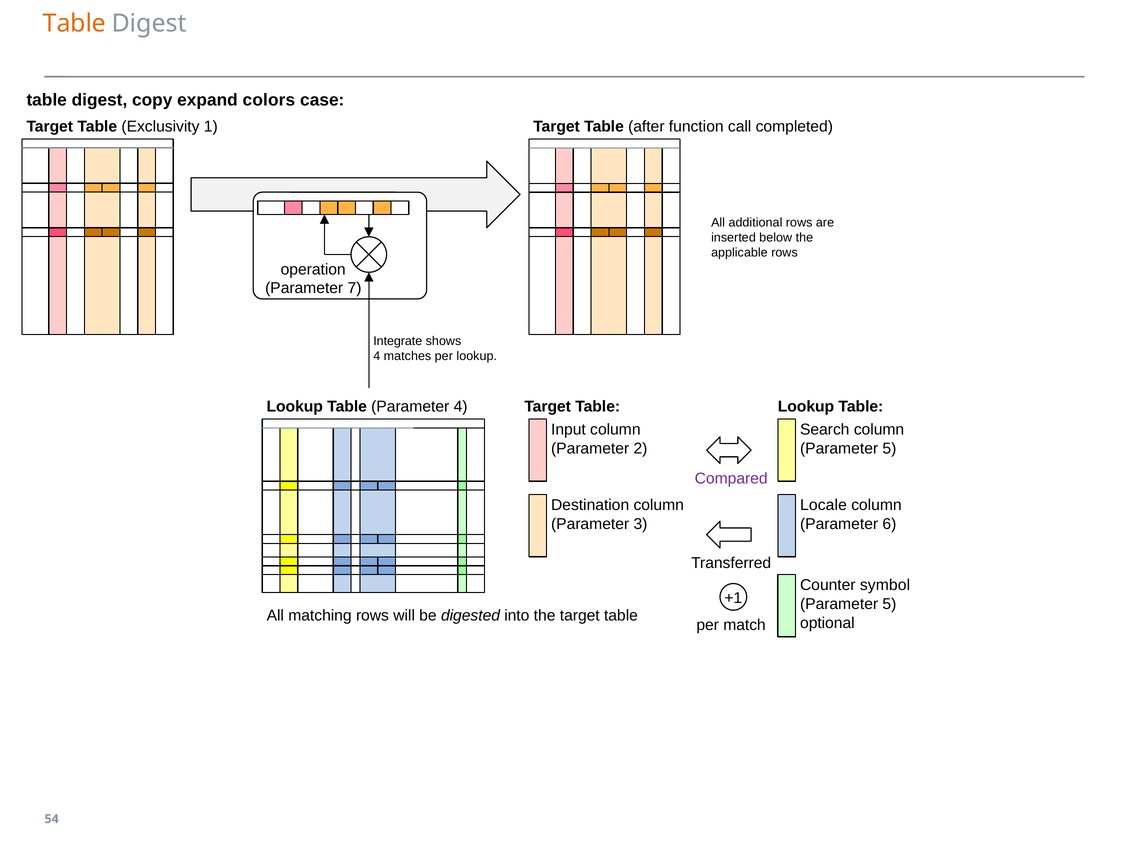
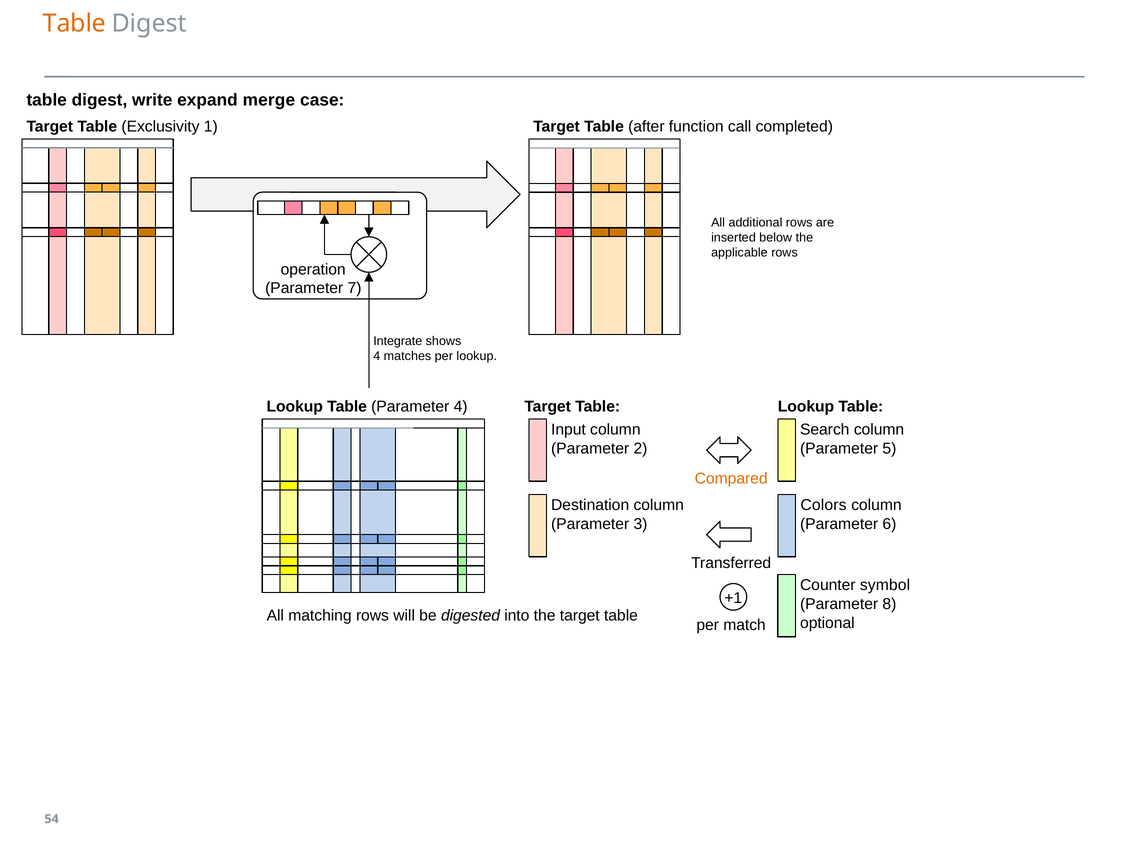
copy: copy -> write
colors: colors -> merge
Compared colour: purple -> orange
Locale: Locale -> Colors
5 at (889, 604): 5 -> 8
